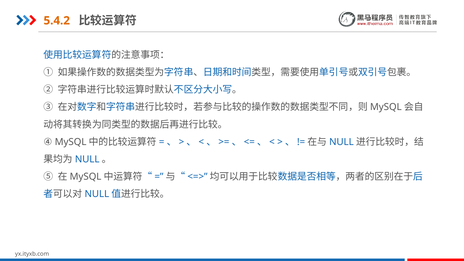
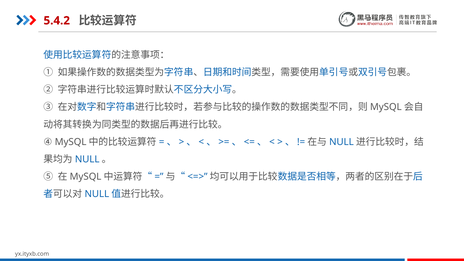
5.4.2 colour: orange -> red
